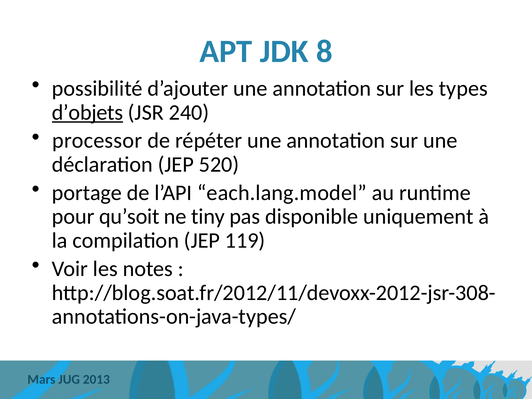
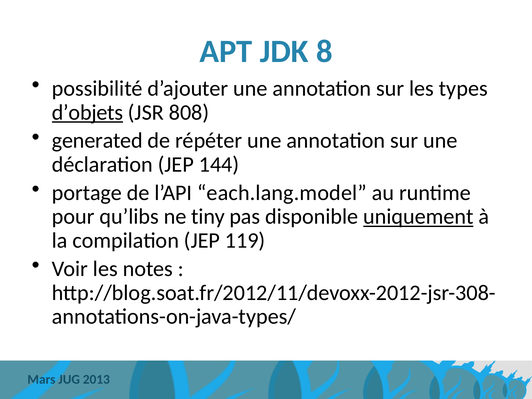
240: 240 -> 808
processor: processor -> generated
520: 520 -> 144
qu’soit: qu’soit -> qu’libs
uniquement underline: none -> present
